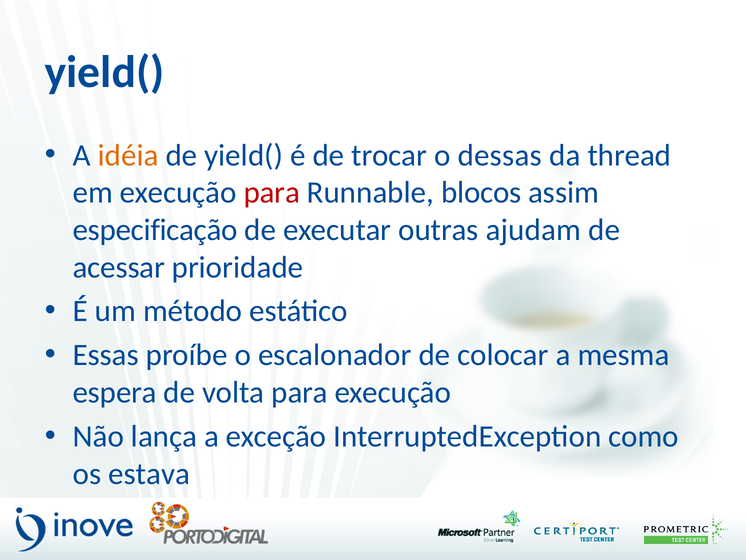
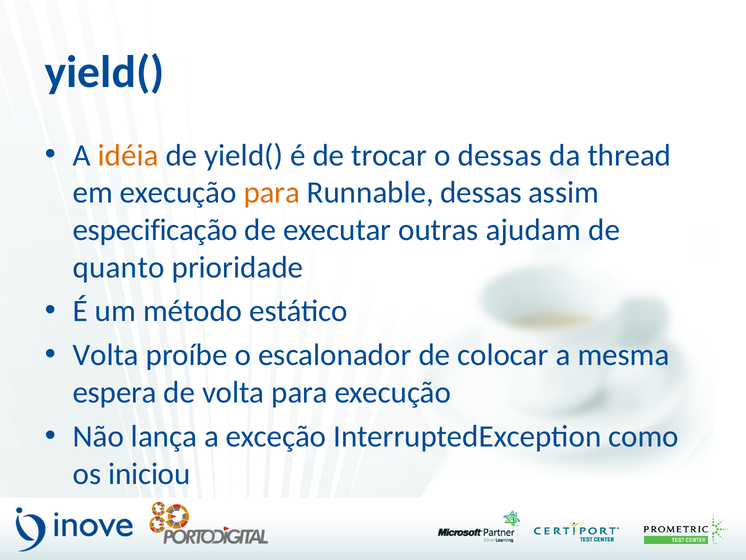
para at (272, 192) colour: red -> orange
Runnable blocos: blocos -> dessas
acessar: acessar -> quanto
Essas at (106, 355): Essas -> Volta
estava: estava -> iniciou
